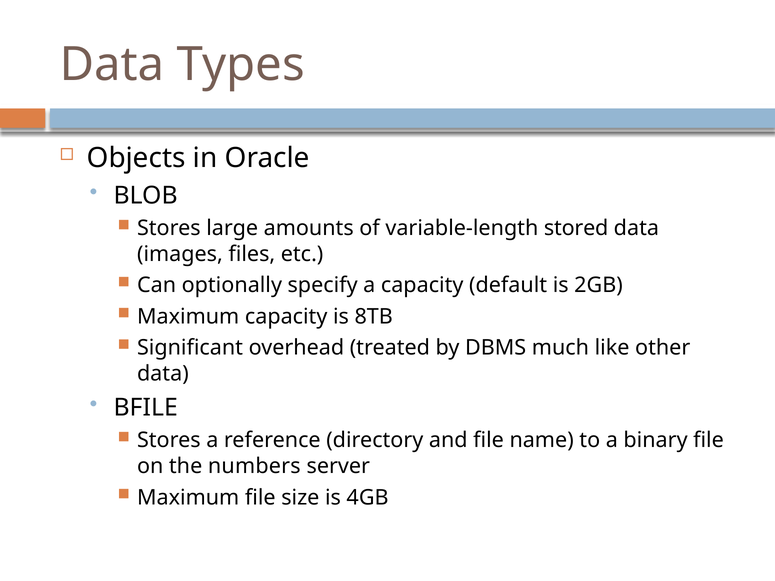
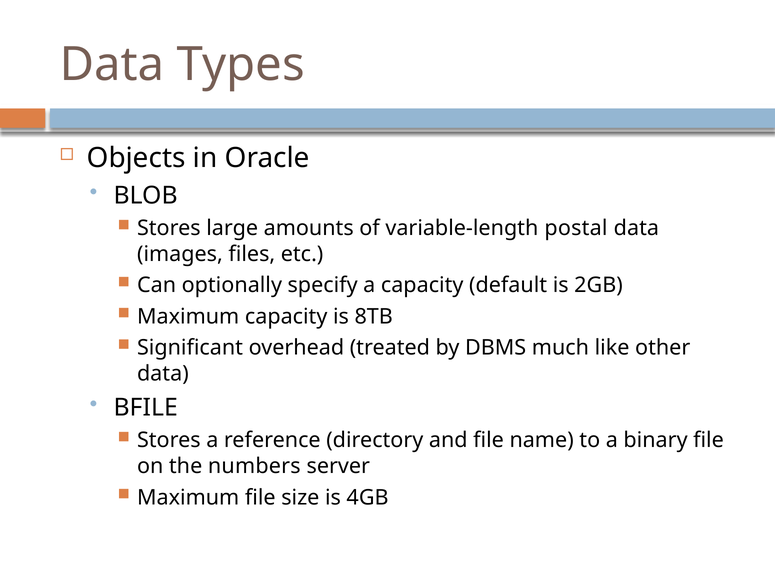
stored: stored -> postal
